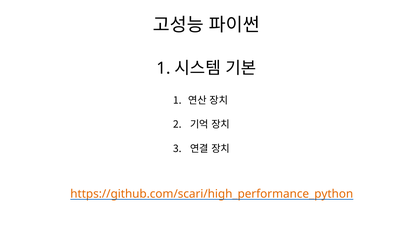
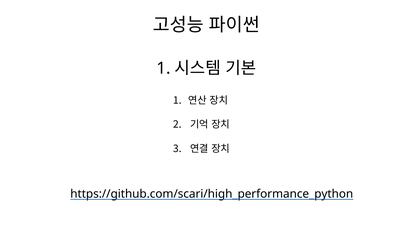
https://github.com/scari/high_performance_python colour: orange -> black
